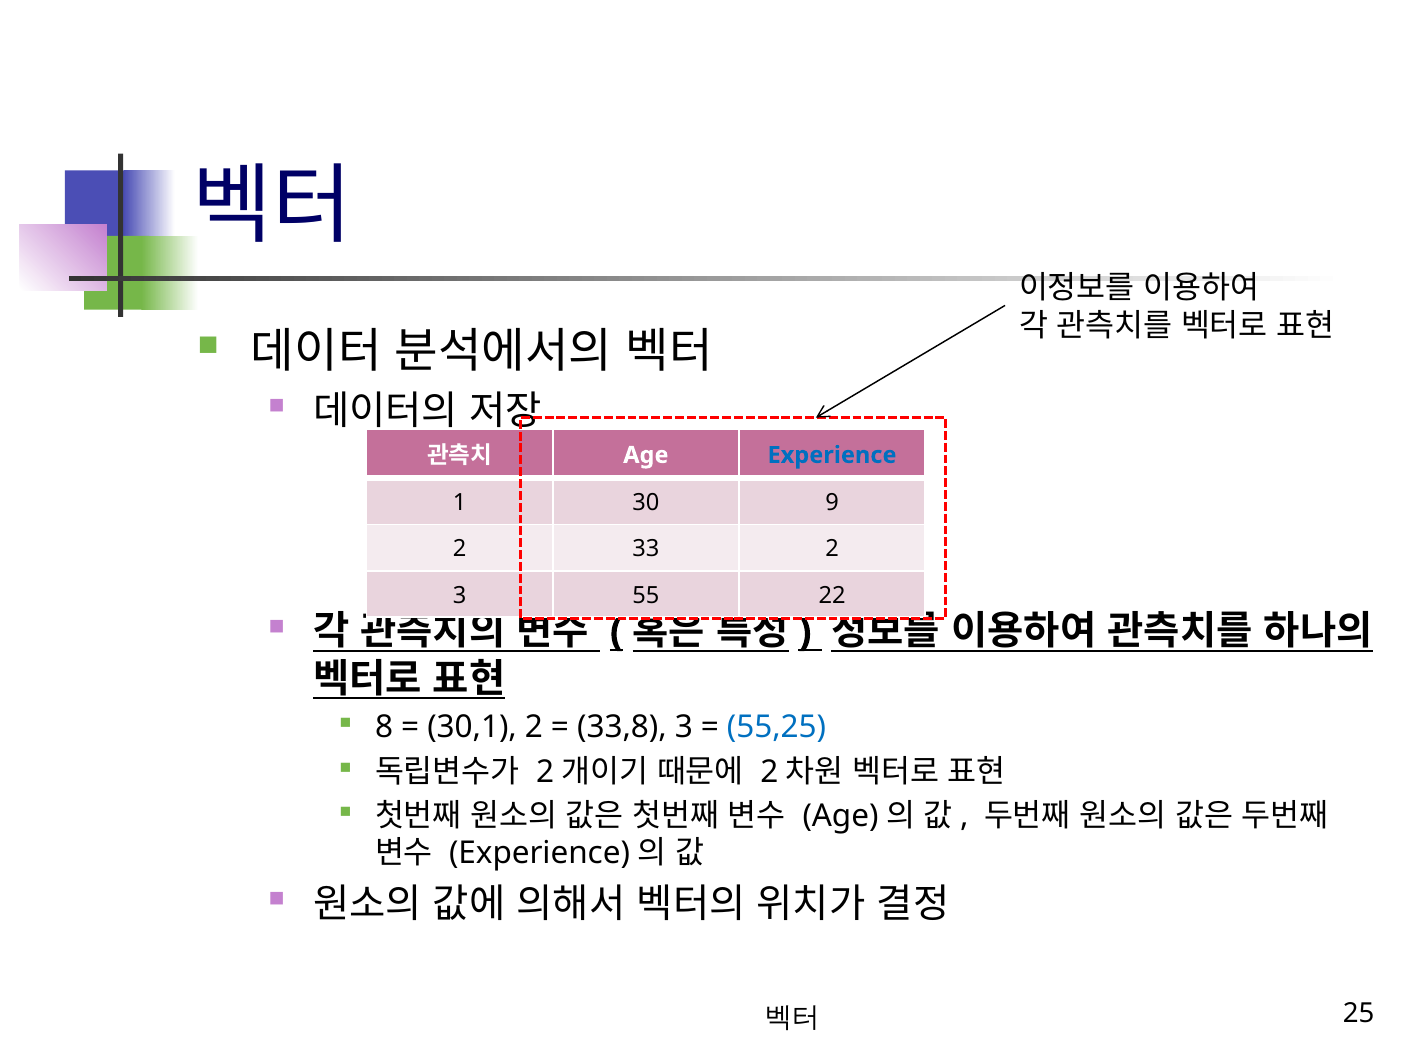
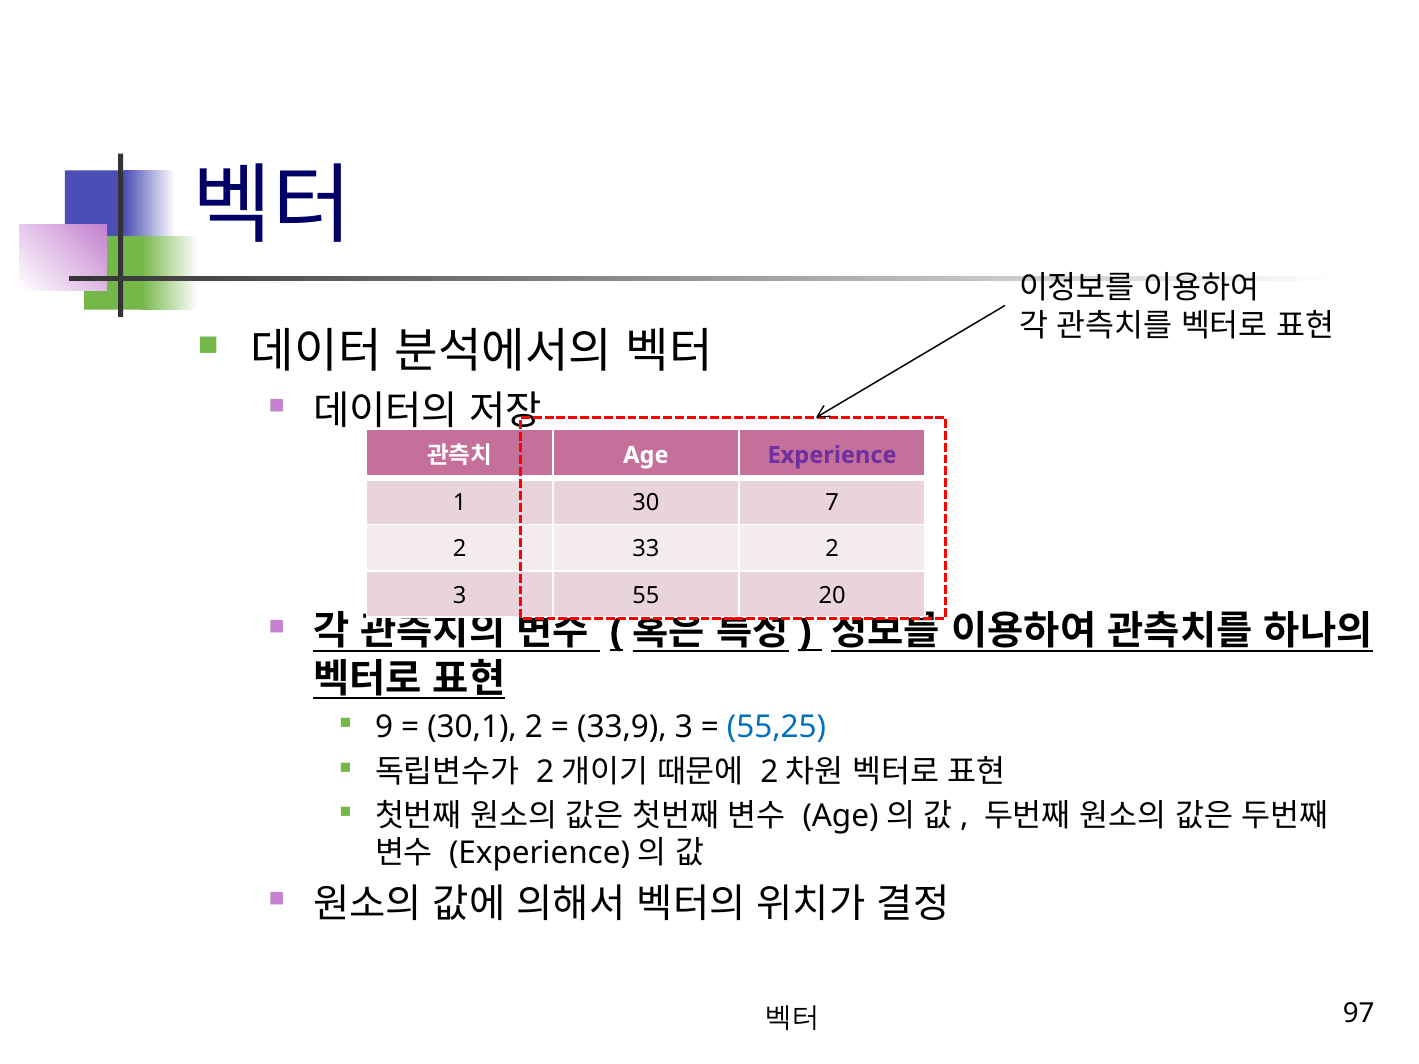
Experience colour: blue -> purple
9: 9 -> 7
22: 22 -> 20
8: 8 -> 9
33,8: 33,8 -> 33,9
25: 25 -> 97
